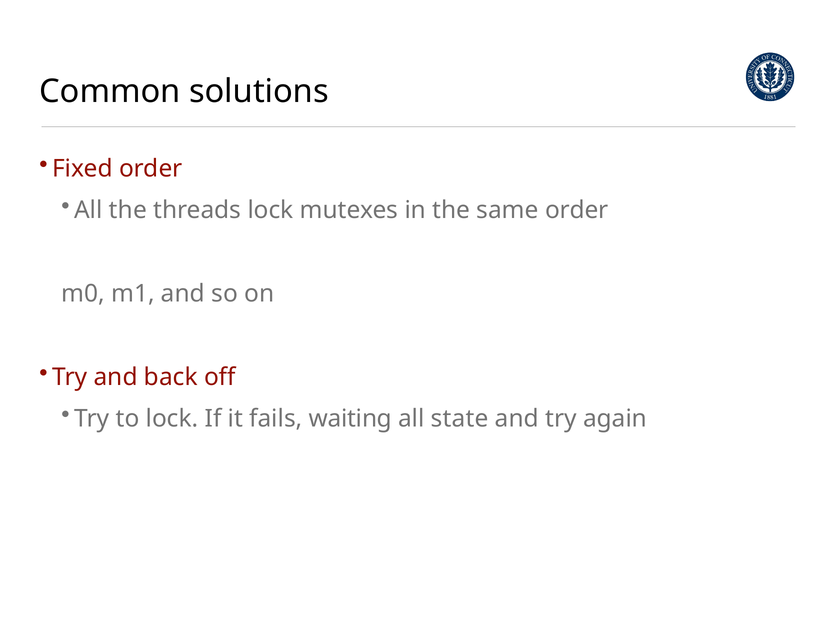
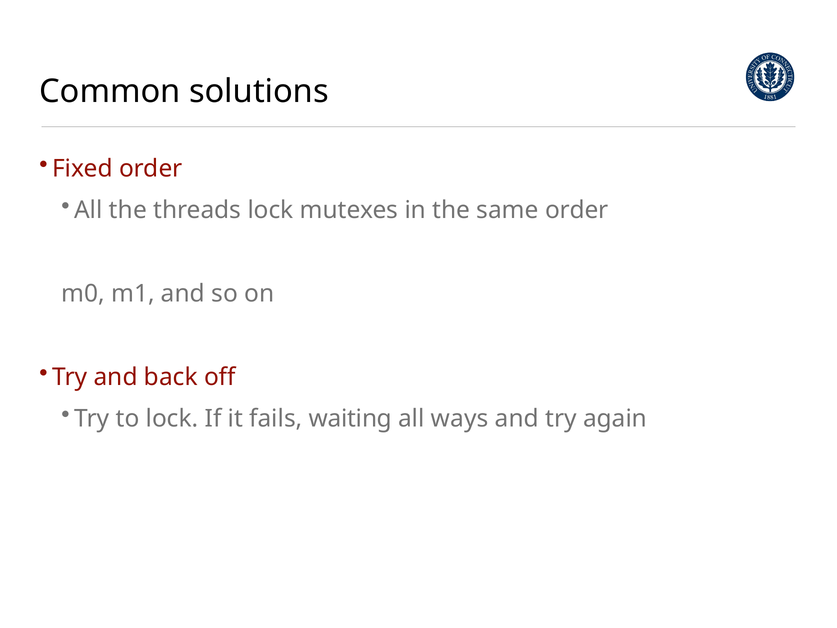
state: state -> ways
